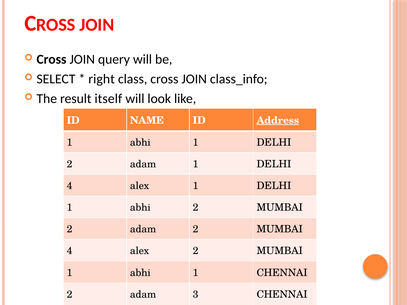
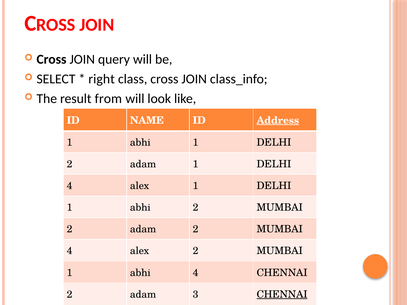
itself: itself -> from
1 at (196, 273): 1 -> 4
CHENNAI at (282, 295) underline: none -> present
